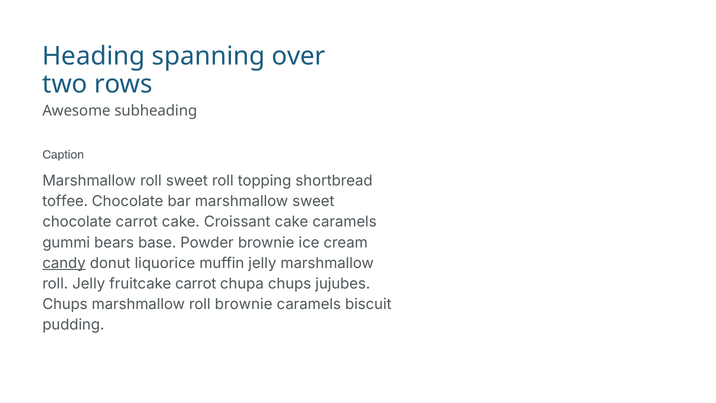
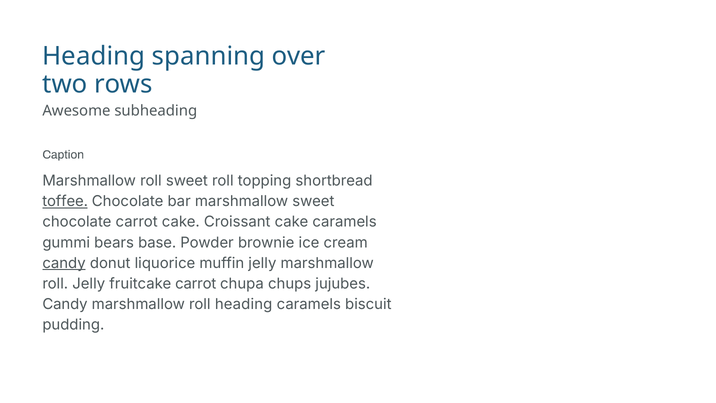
toffee underline: none -> present
Chups at (65, 304): Chups -> Candy
roll brownie: brownie -> heading
